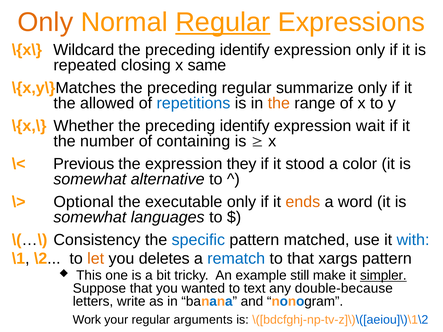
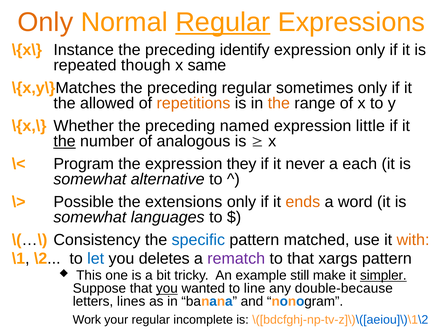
Wildcard: Wildcard -> Instance
closing: closing -> though
summarize: summarize -> sometimes
repetitions colour: blue -> orange
identify at (245, 126): identify -> named
wait: wait -> little
the at (65, 141) underline: none -> present
containing: containing -> analogous
Previous: Previous -> Program
stood: stood -> never
color: color -> each
Optional: Optional -> Possible
executable: executable -> extensions
with colour: blue -> orange
let colour: orange -> blue
rematch colour: blue -> purple
you at (167, 289) underline: none -> present
text: text -> line
write: write -> lines
arguments: arguments -> incomplete
